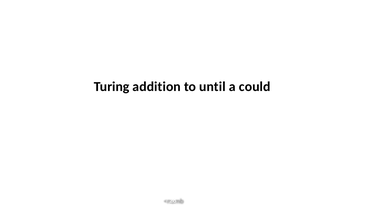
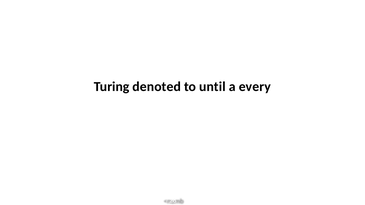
addition: addition -> denoted
could: could -> every
